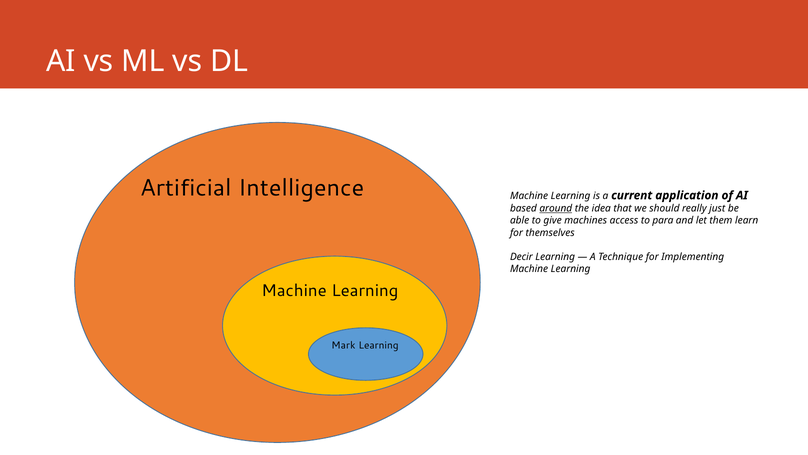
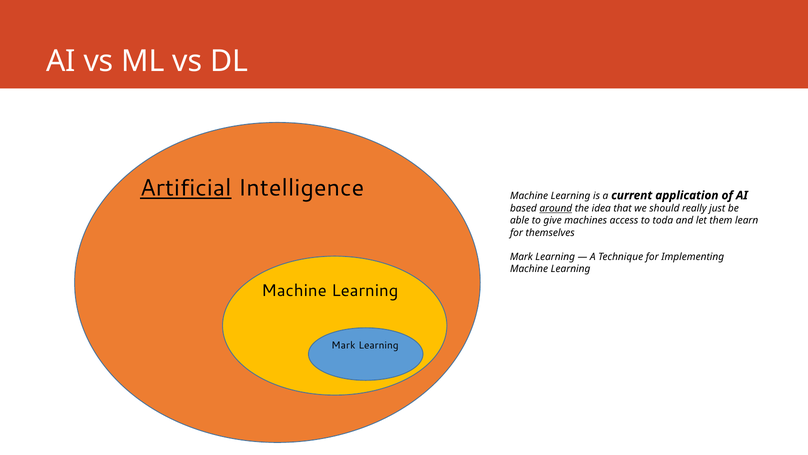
Artificial underline: none -> present
para: para -> toda
Decir at (521, 257): Decir -> Mark
